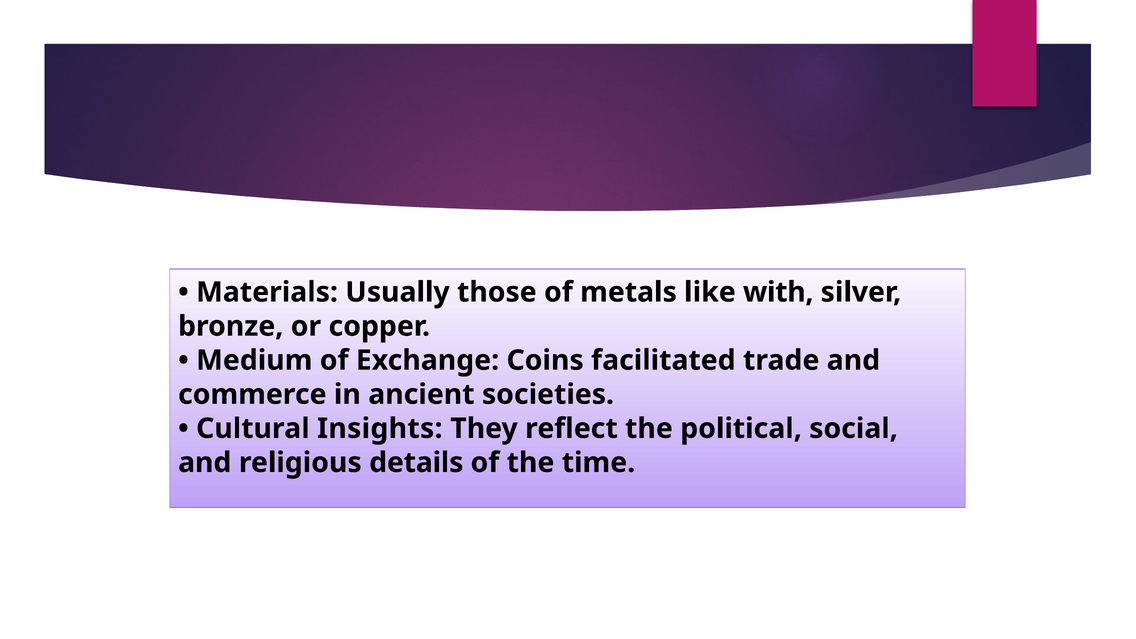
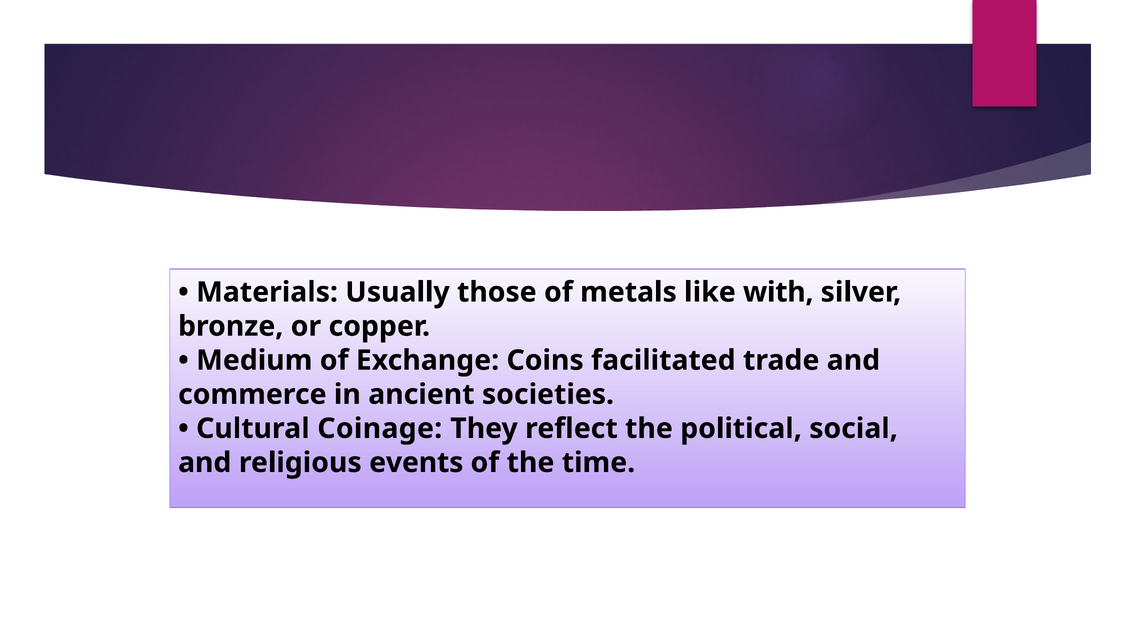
Insights: Insights -> Coinage
details: details -> events
